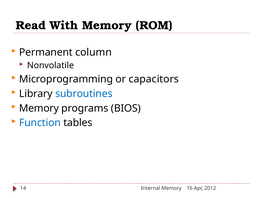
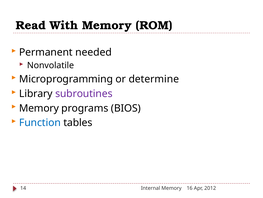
column: column -> needed
capacitors: capacitors -> determine
subroutines colour: blue -> purple
